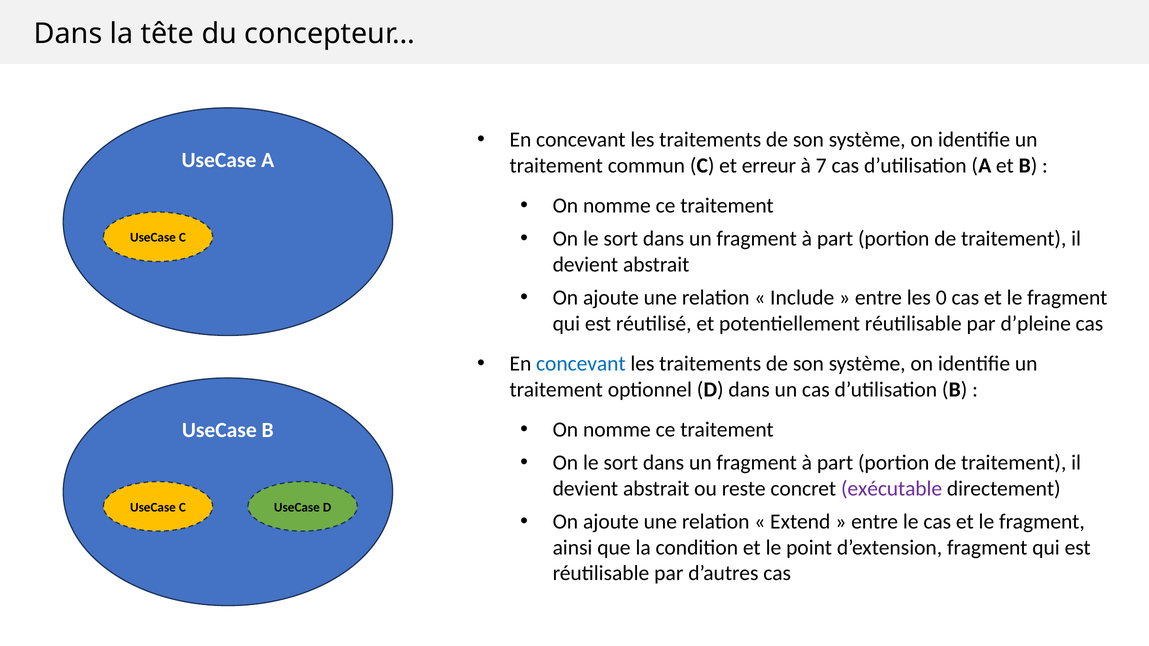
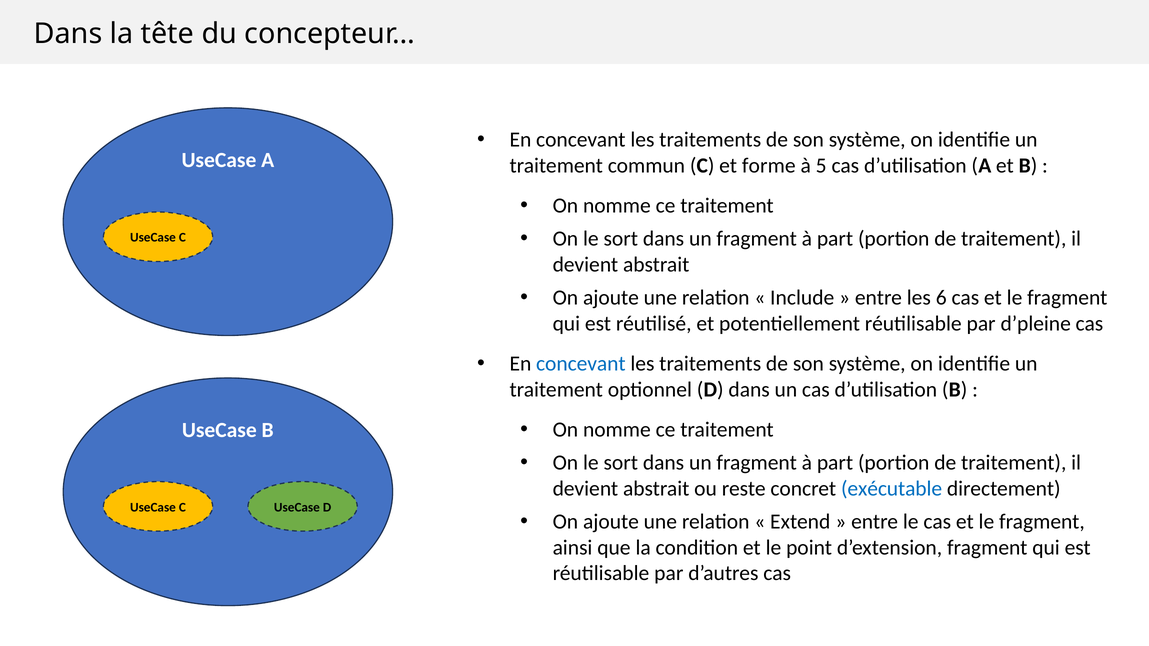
erreur: erreur -> forme
7: 7 -> 5
0: 0 -> 6
exécutable colour: purple -> blue
